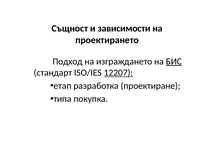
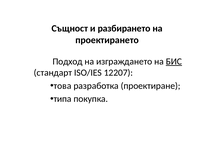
зависимости: зависимости -> разбирането
12207 underline: present -> none
етап: етап -> това
